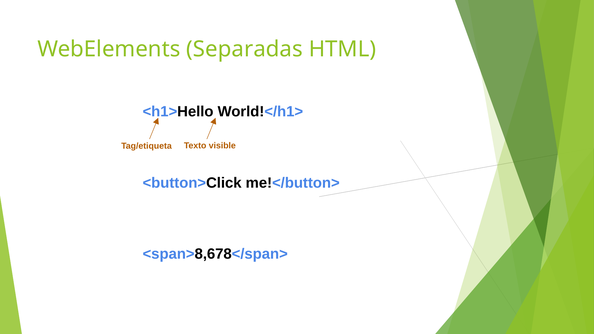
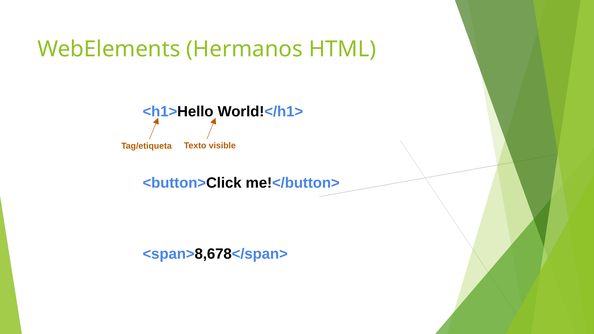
Separadas: Separadas -> Hermanos
